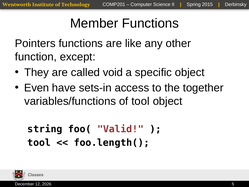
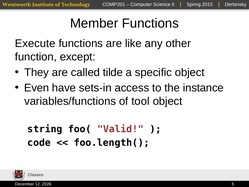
Pointers: Pointers -> Execute
void: void -> tilde
together: together -> instance
tool at (39, 142): tool -> code
